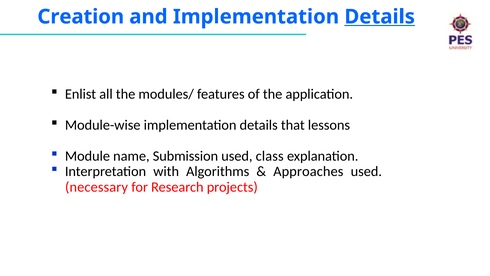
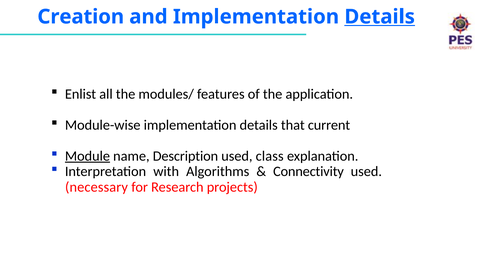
lessons: lessons -> current
Module underline: none -> present
Submission: Submission -> Description
Approaches: Approaches -> Connectivity
